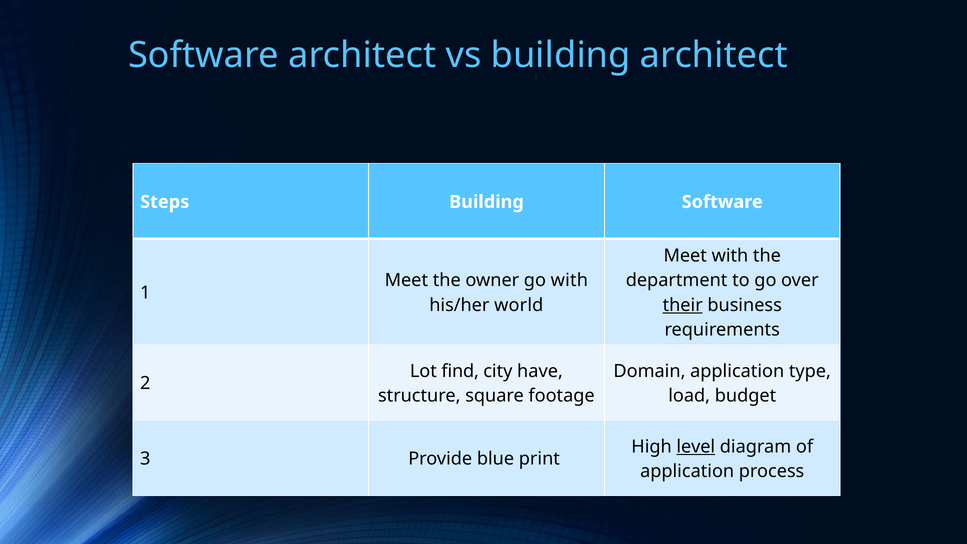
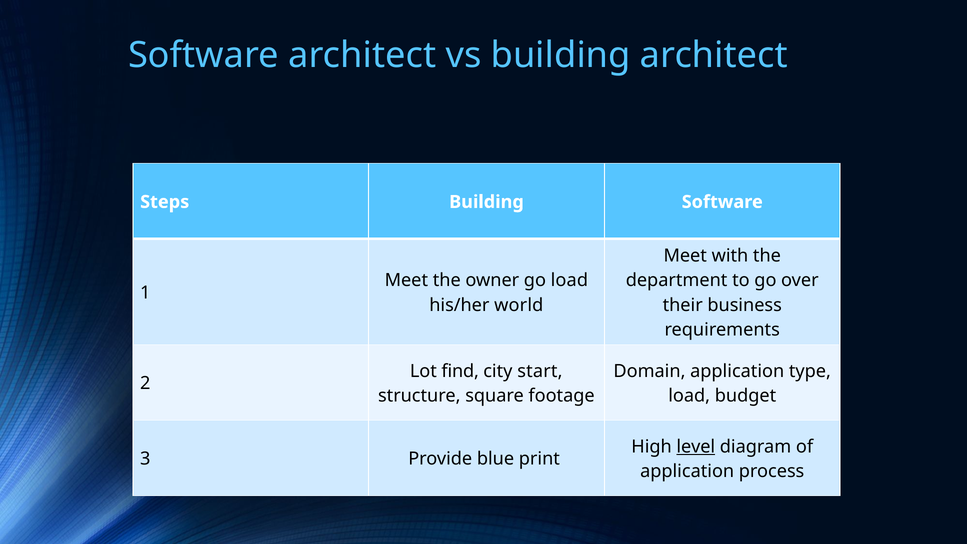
go with: with -> load
their underline: present -> none
have: have -> start
